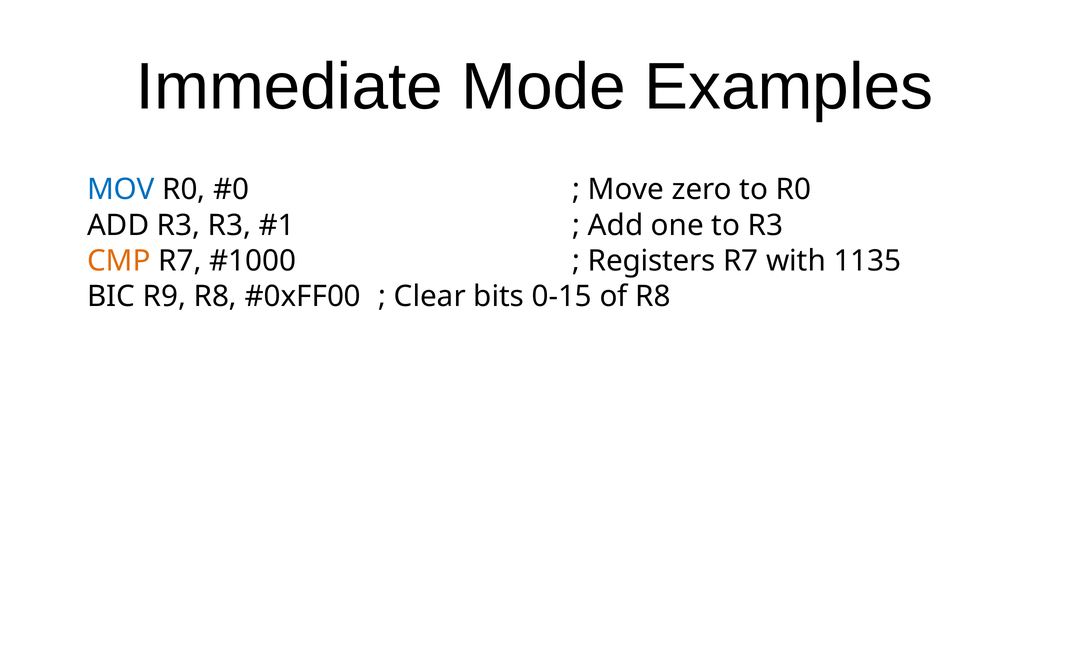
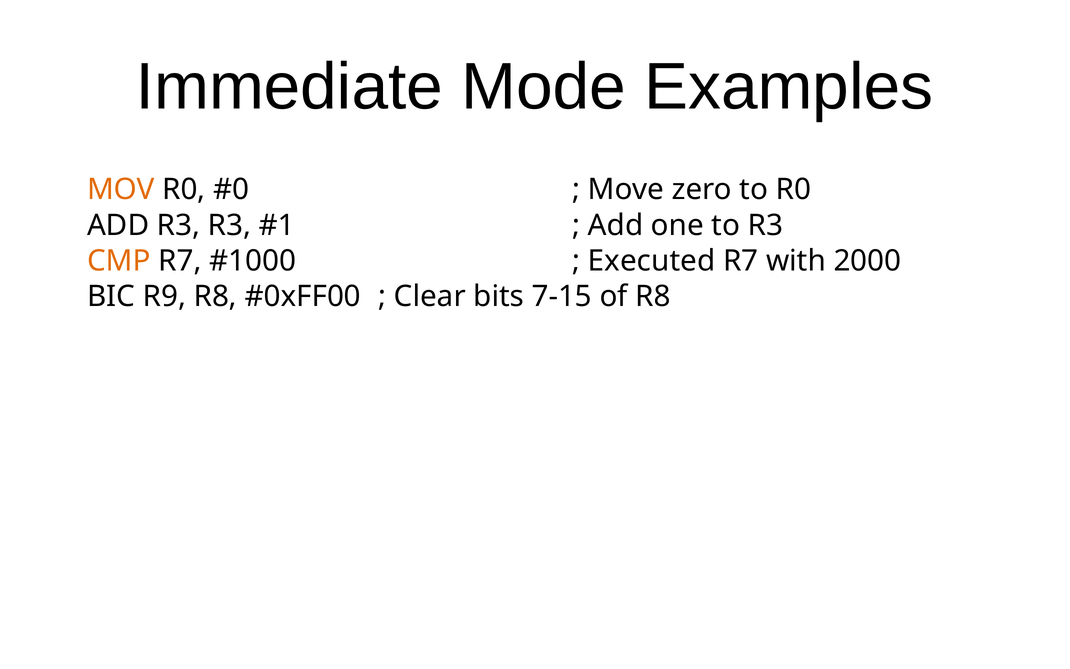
MOV colour: blue -> orange
Registers: Registers -> Executed
1135: 1135 -> 2000
0-15: 0-15 -> 7-15
